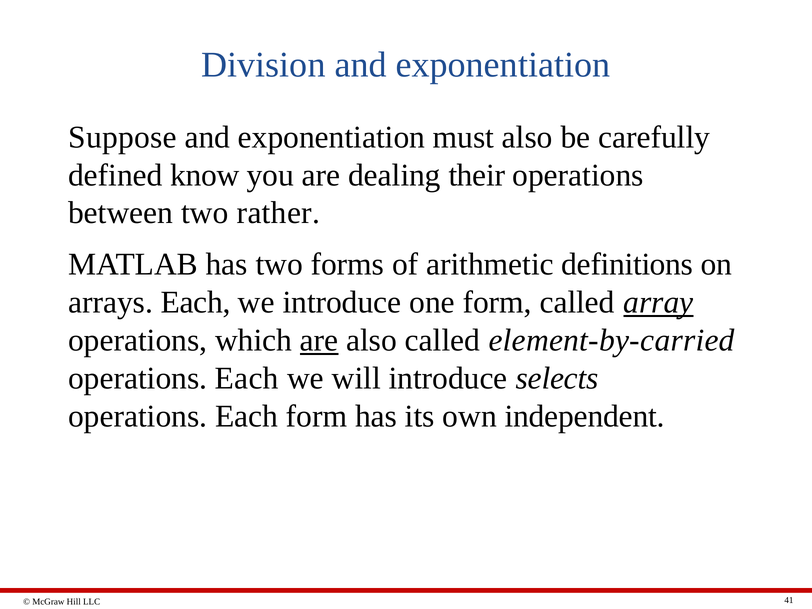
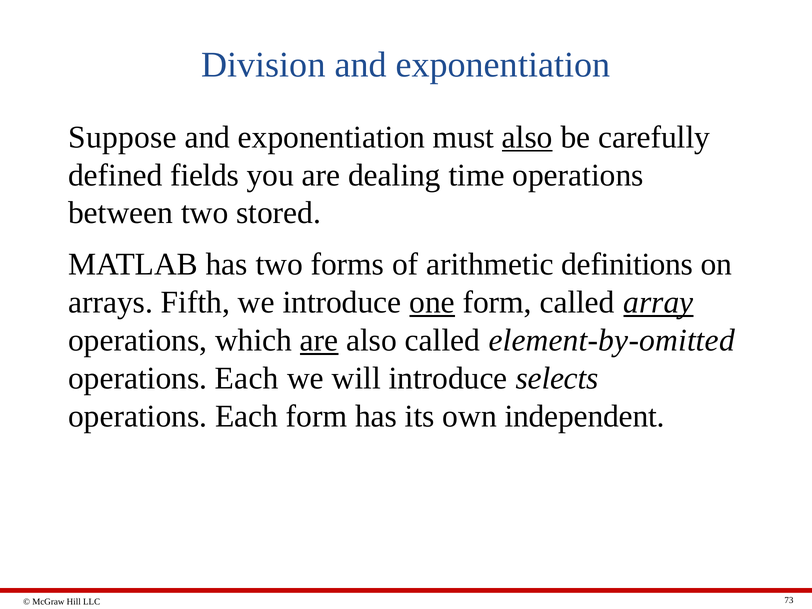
also at (527, 137) underline: none -> present
know: know -> fields
their: their -> time
rather: rather -> stored
arrays Each: Each -> Fifth
one underline: none -> present
element-by-carried: element-by-carried -> element-by-omitted
41: 41 -> 73
